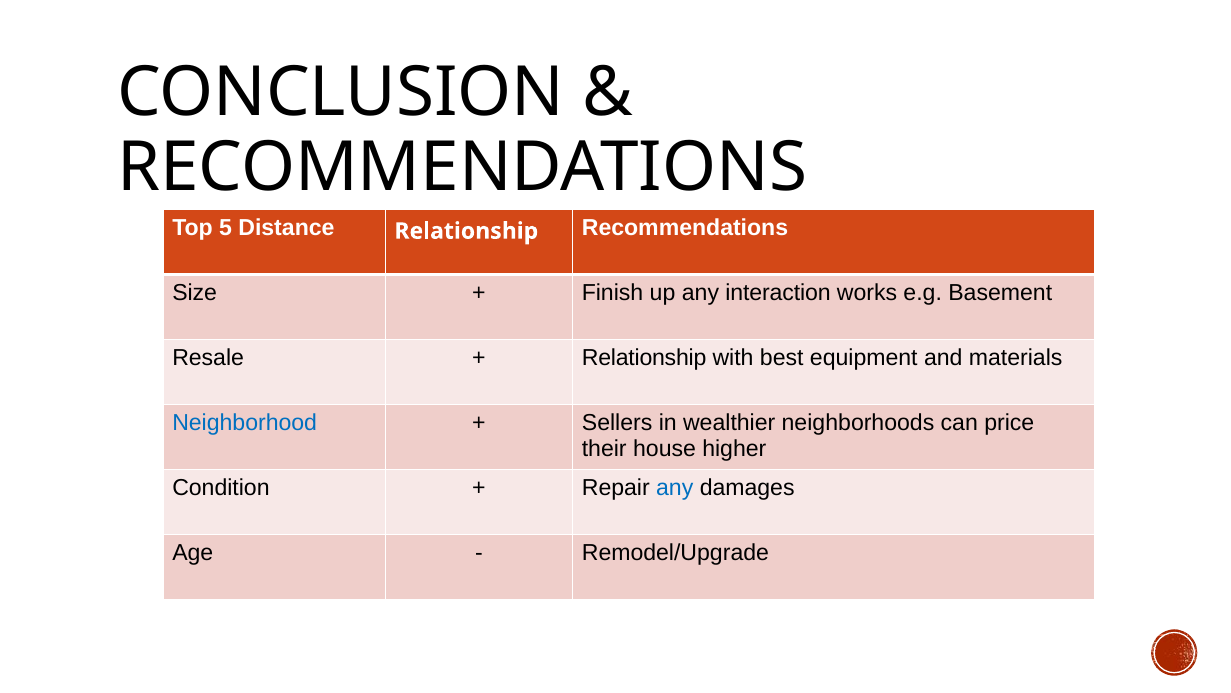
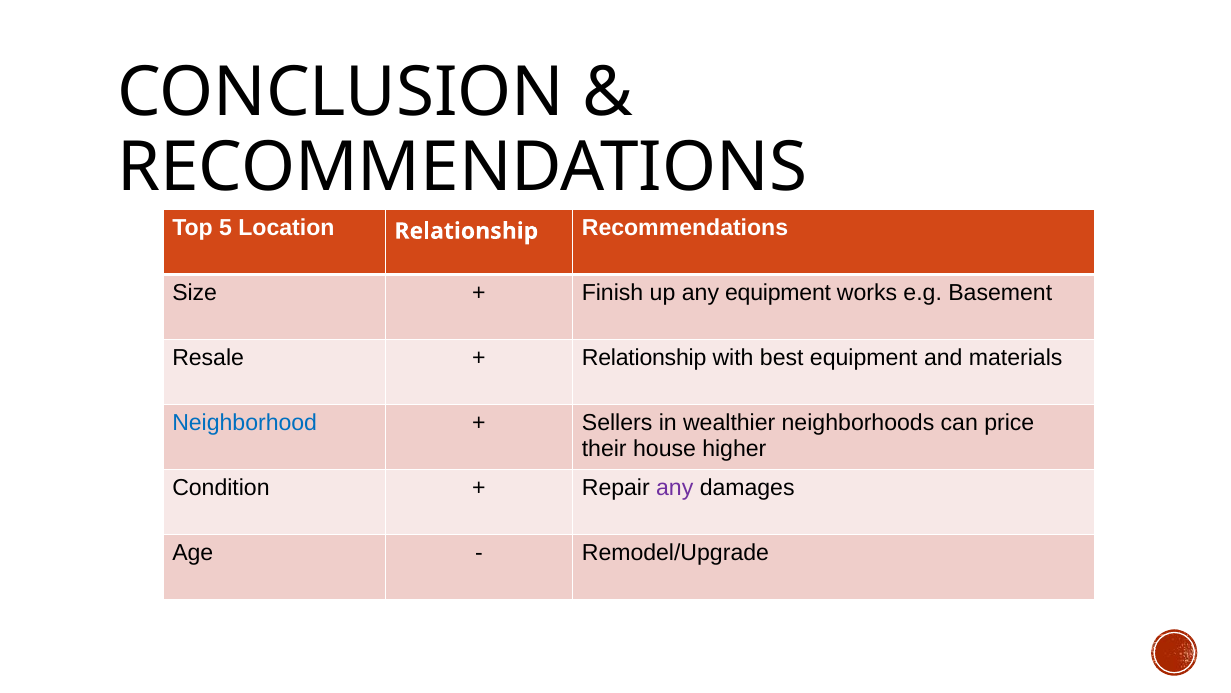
Distance: Distance -> Location
any interaction: interaction -> equipment
any at (675, 487) colour: blue -> purple
